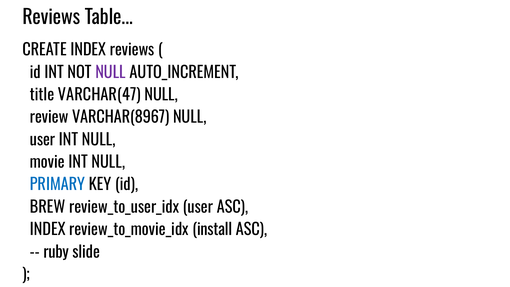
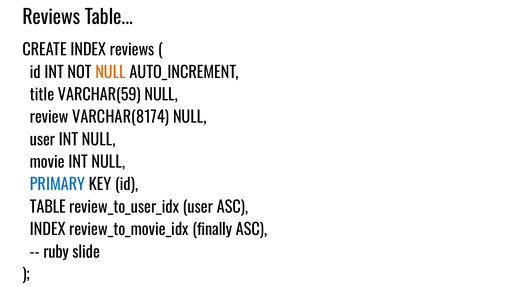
NULL at (111, 73) colour: purple -> orange
VARCHAR(47: VARCHAR(47 -> VARCHAR(59
VARCHAR(8967: VARCHAR(8967 -> VARCHAR(8174
BREW at (48, 207): BREW -> TABLE
install: install -> finally
